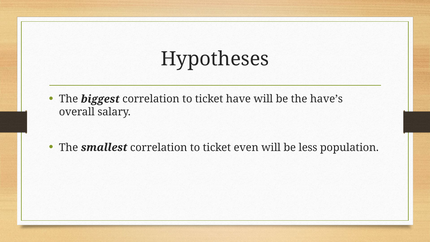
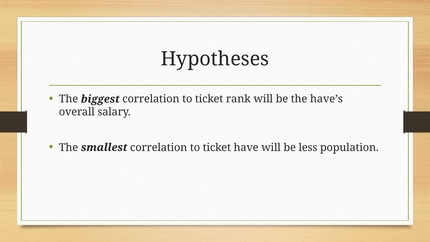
have: have -> rank
even: even -> have
